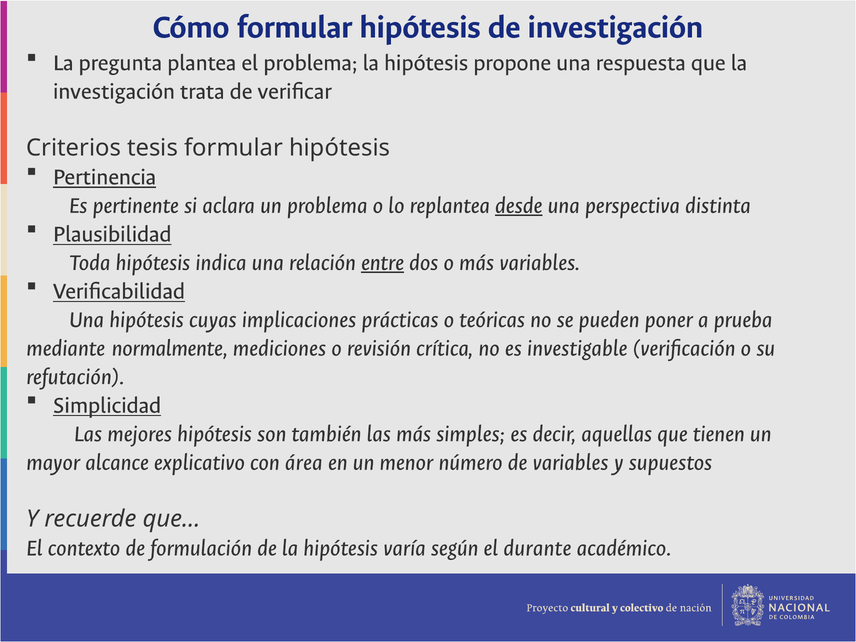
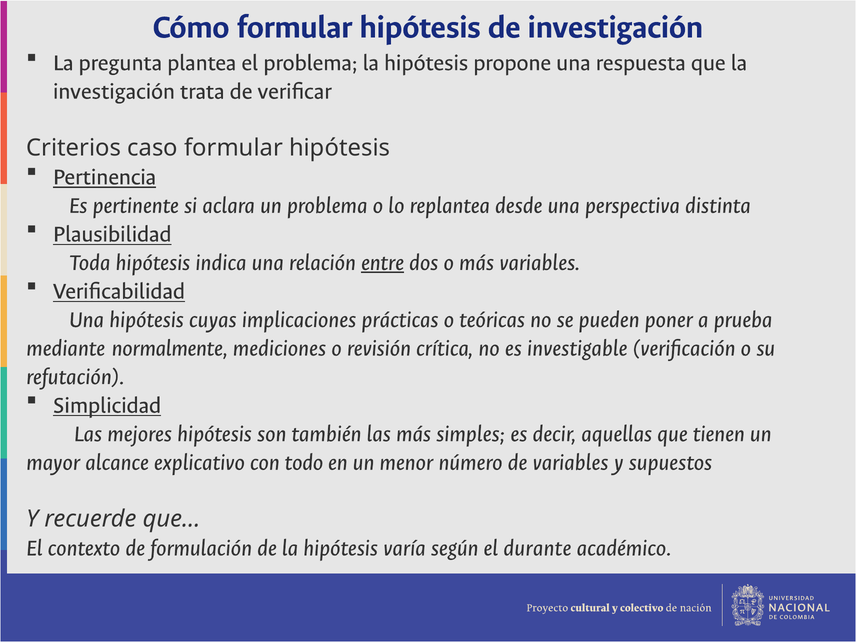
tesis: tesis -> caso
desde underline: present -> none
área: área -> todo
